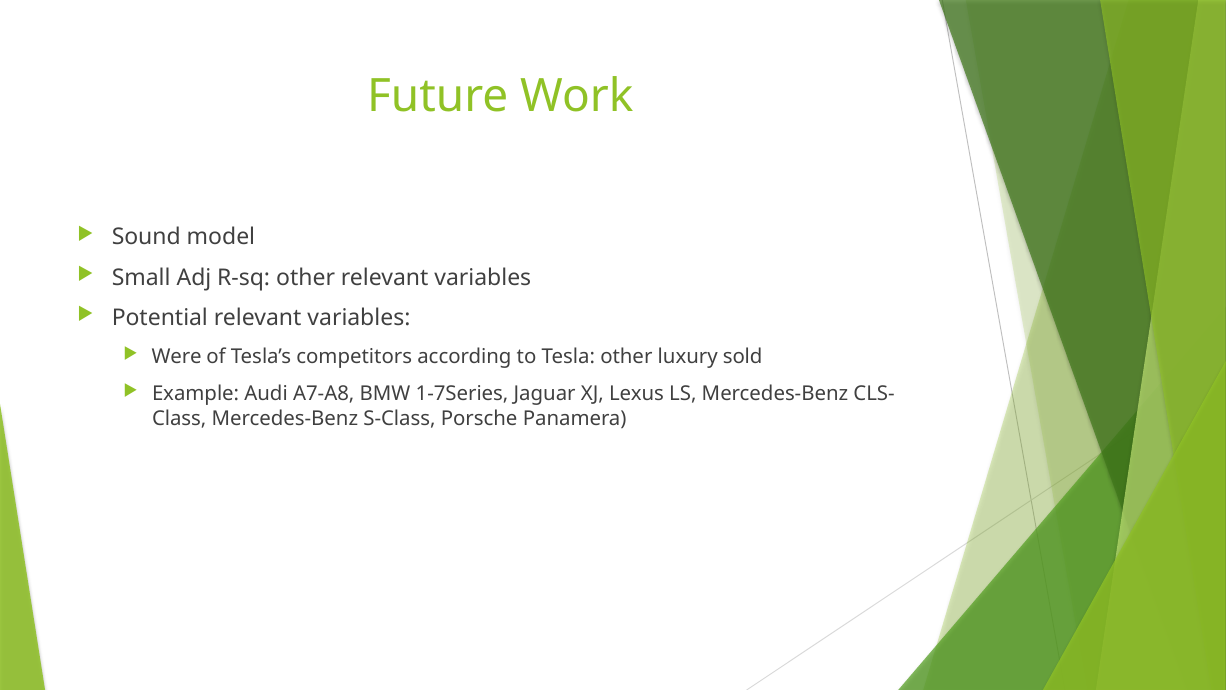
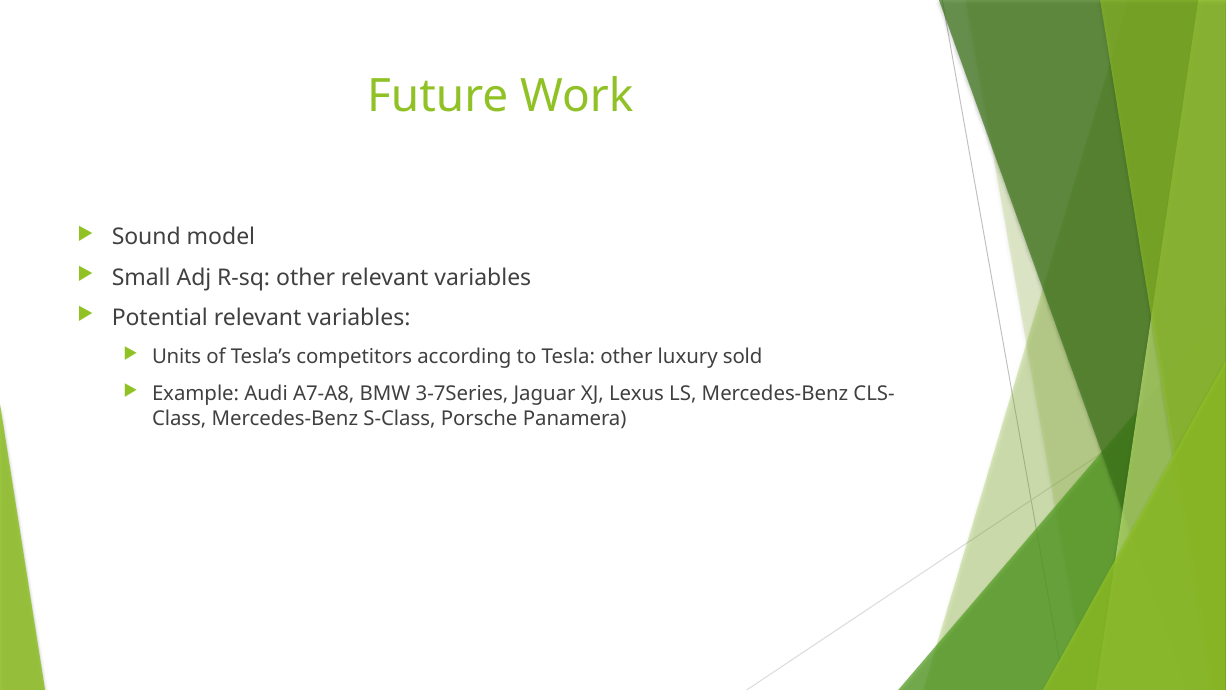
Were: Were -> Units
1-7Series: 1-7Series -> 3-7Series
